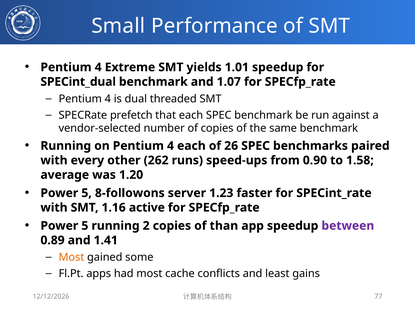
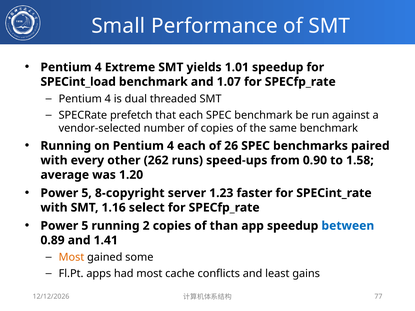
SPECint_dual: SPECint_dual -> SPECint_load
8-followons: 8-followons -> 8-copyright
active: active -> select
between colour: purple -> blue
